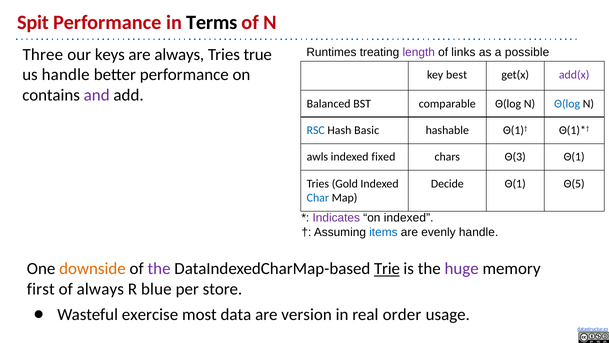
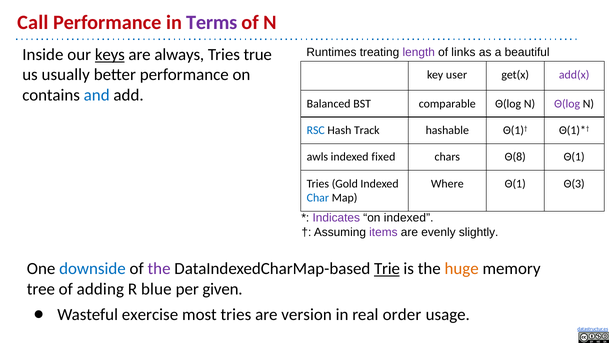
Spit: Spit -> Call
Terms colour: black -> purple
possible: possible -> beautiful
Three: Three -> Inside
keys underline: none -> present
us handle: handle -> usually
best: best -> user
and colour: purple -> blue
Θ(log at (567, 104) colour: blue -> purple
Basic: Basic -> Track
Θ(3: Θ(3 -> Θ(8
Decide: Decide -> Where
Θ(5: Θ(5 -> Θ(3
items colour: blue -> purple
evenly handle: handle -> slightly
downside colour: orange -> blue
huge colour: purple -> orange
first: first -> tree
of always: always -> adding
store: store -> given
most data: data -> tries
